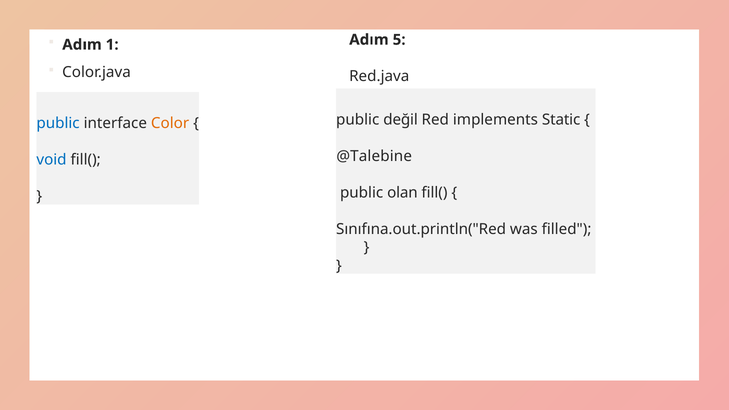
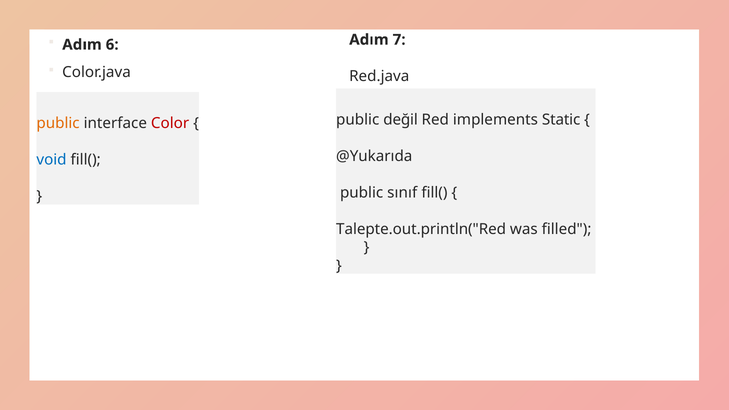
5: 5 -> 7
1: 1 -> 6
public at (58, 123) colour: blue -> orange
Color colour: orange -> red
@Talebine: @Talebine -> @Yukarıda
olan: olan -> sınıf
Sınıfına.out.println("Red: Sınıfına.out.println("Red -> Talepte.out.println("Red
